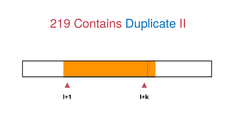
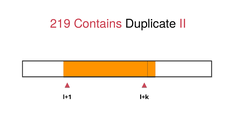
Duplicate colour: blue -> black
